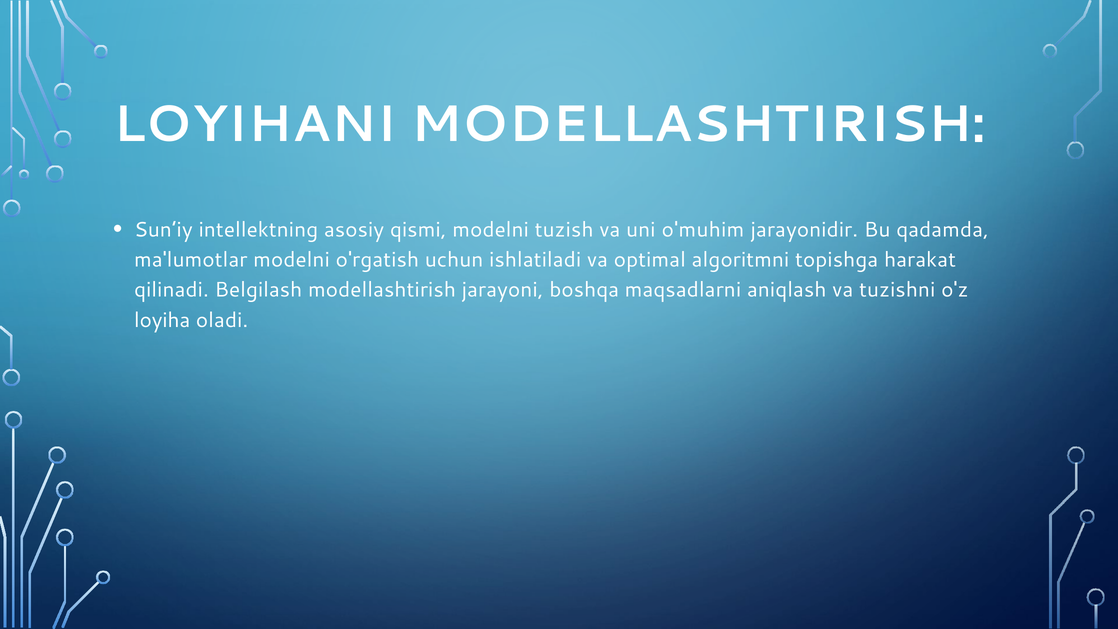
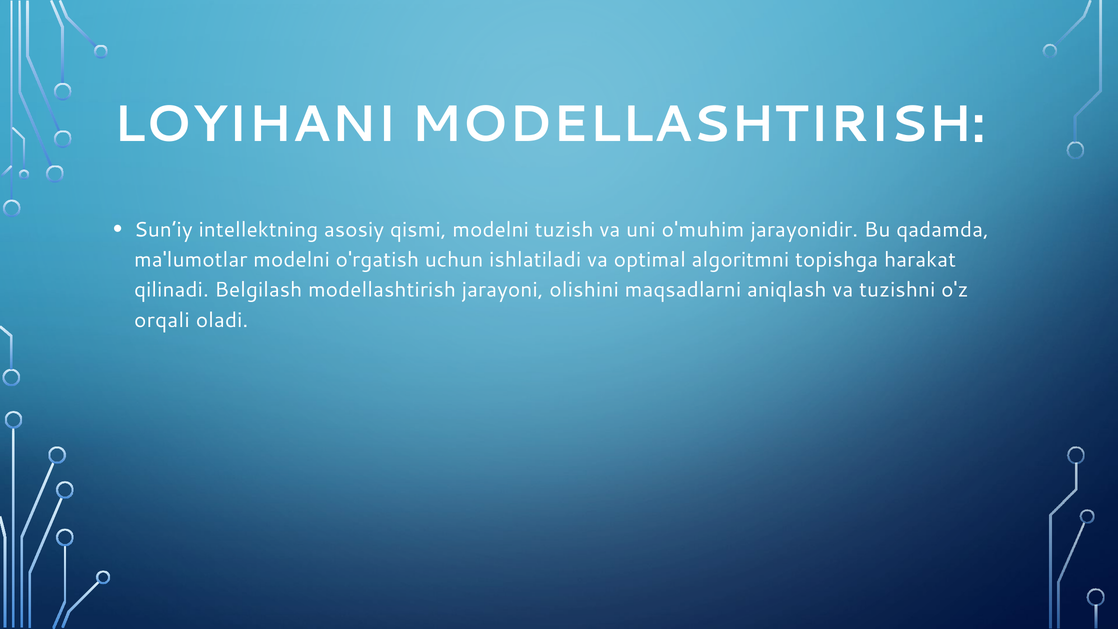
boshqa: boshqa -> olishini
loyiha: loyiha -> orqali
